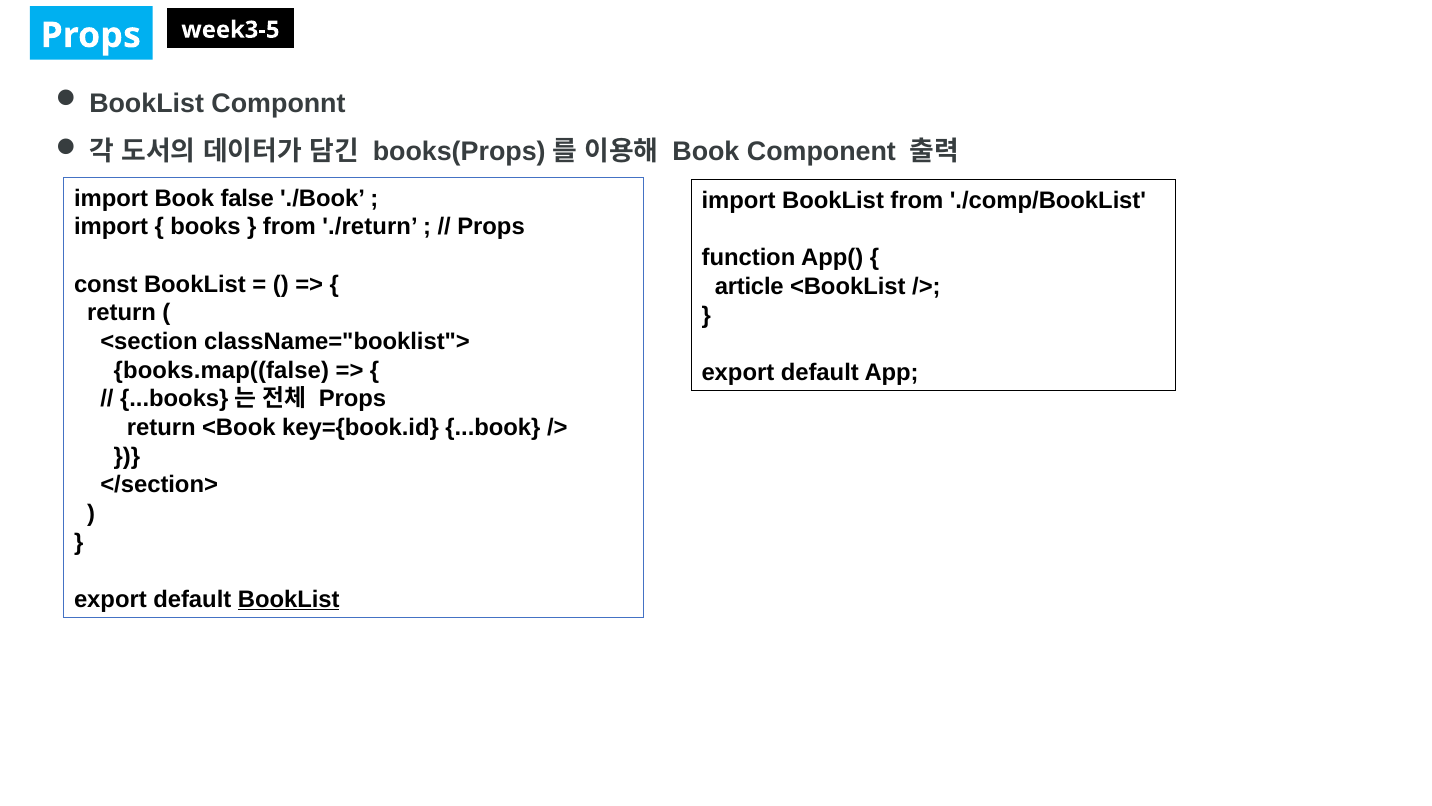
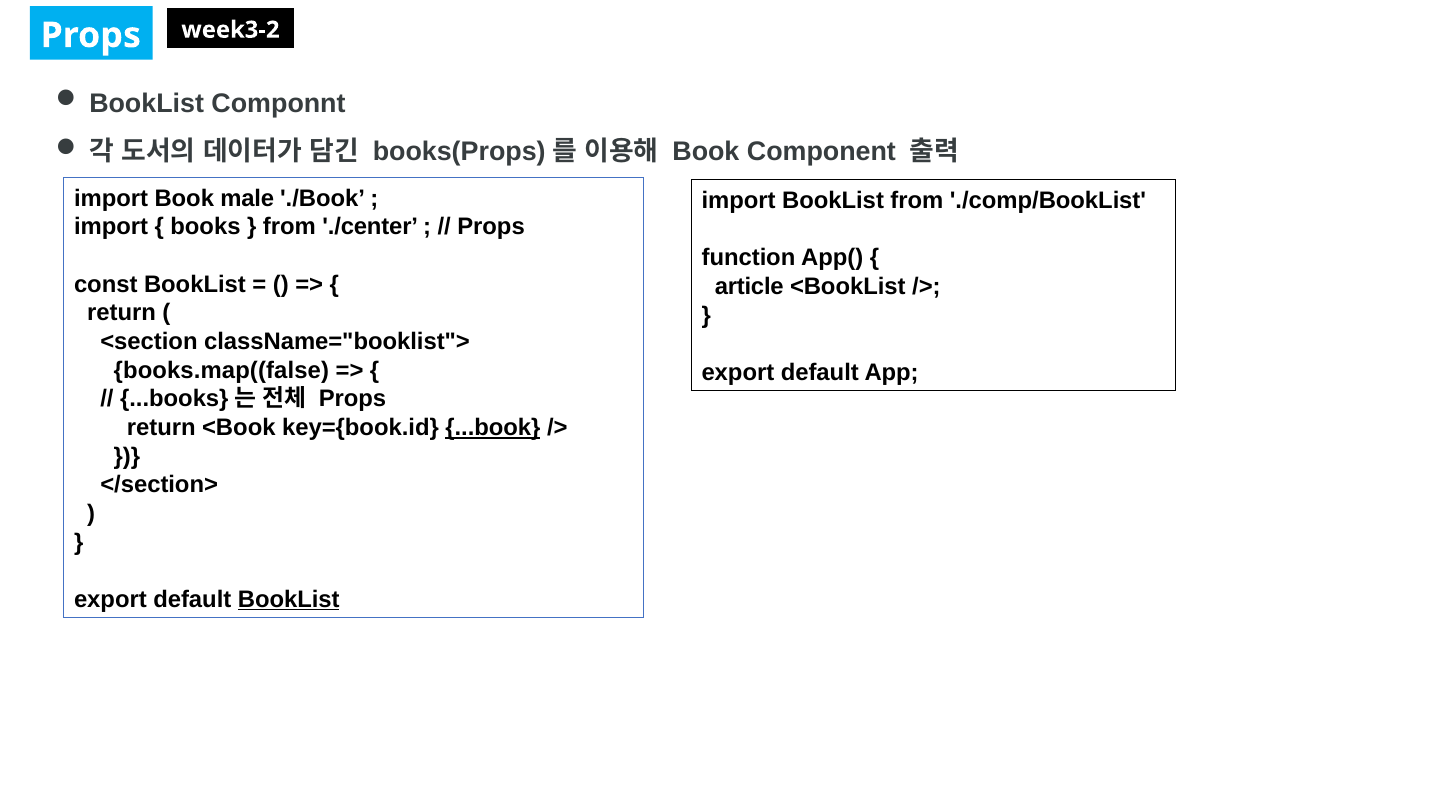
week3-5: week3-5 -> week3-2
false: false -> male
./return: ./return -> ./center
...book underline: none -> present
